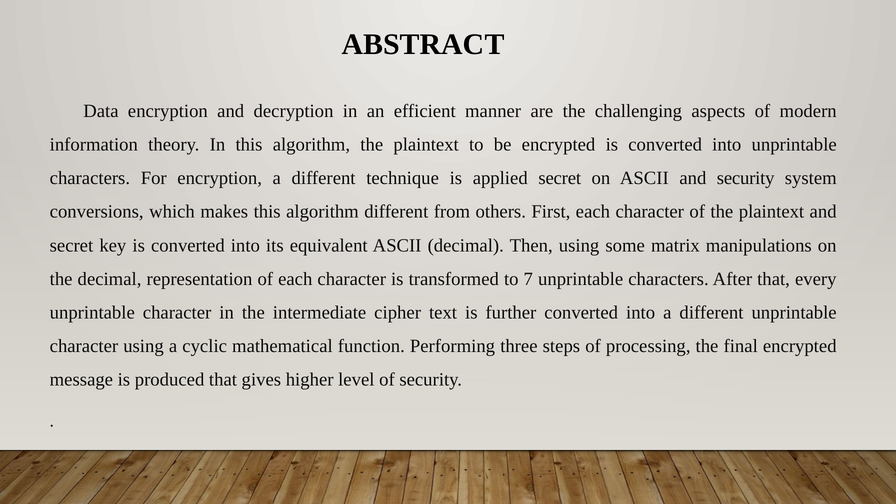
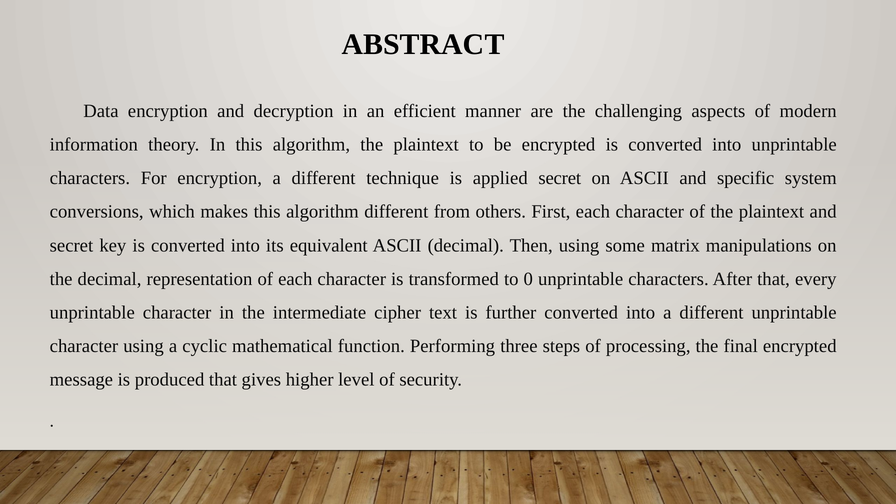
and security: security -> specific
7: 7 -> 0
